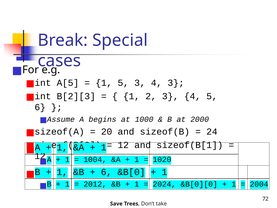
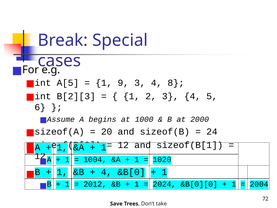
1 5: 5 -> 9
4 3: 3 -> 8
6 at (106, 172): 6 -> 4
